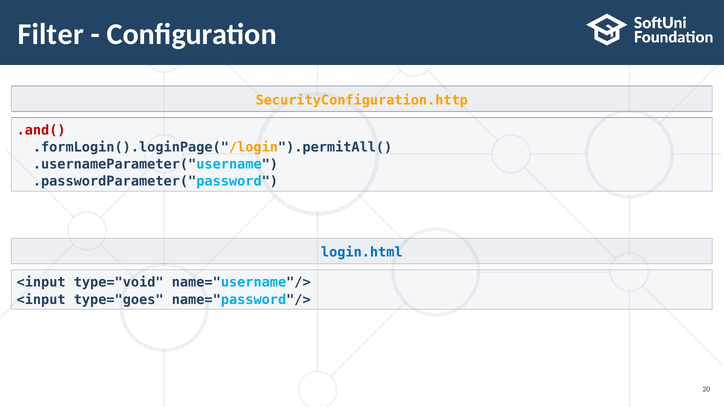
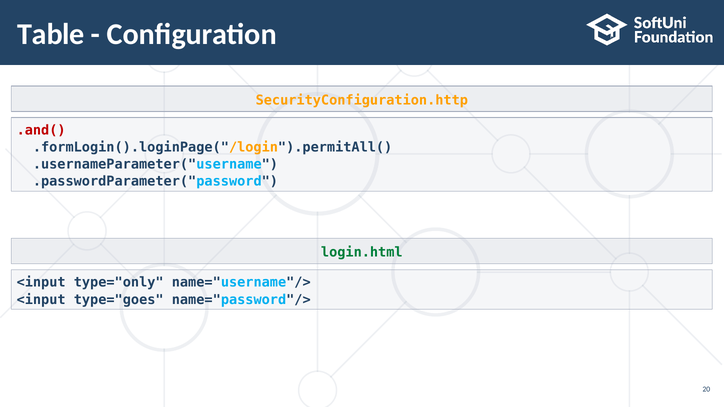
Filter: Filter -> Table
login.html colour: blue -> green
type="void: type="void -> type="only
